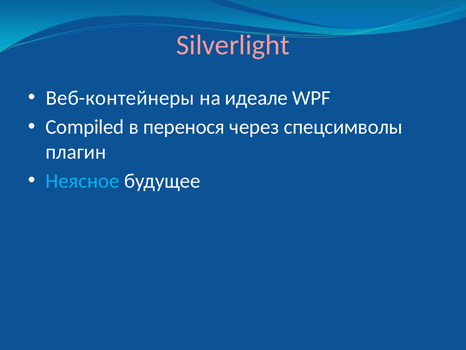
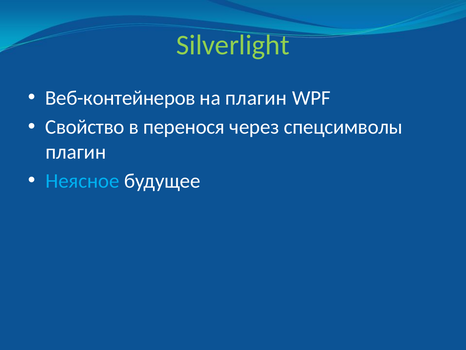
Silverlight colour: pink -> light green
Веб-контейнеры: Веб-контейнеры -> Веб-контейнеров
на идеале: идеале -> плагин
Compiled: Compiled -> Свойство
